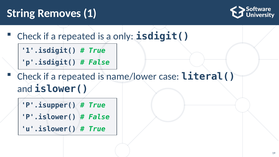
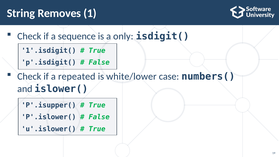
repeated at (77, 36): repeated -> sequence
name/lower: name/lower -> white/lower
literal(: literal( -> numbers(
